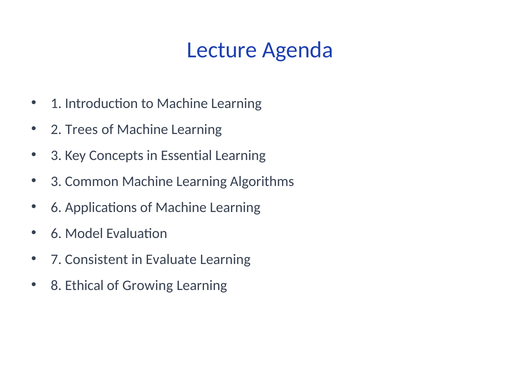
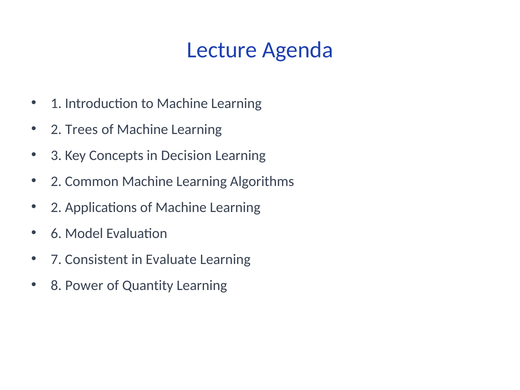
Essential: Essential -> Decision
3 at (56, 181): 3 -> 2
6 at (56, 207): 6 -> 2
Ethical: Ethical -> Power
Growing: Growing -> Quantity
